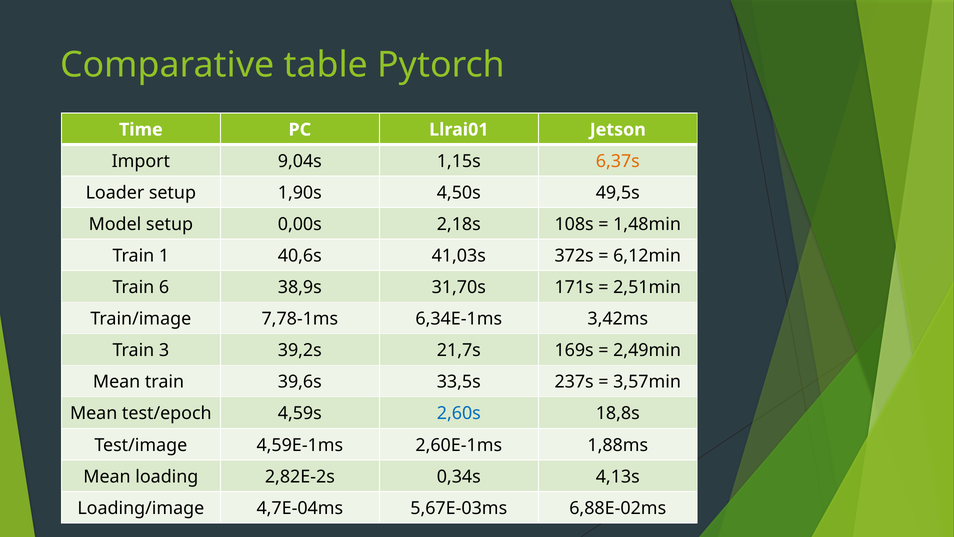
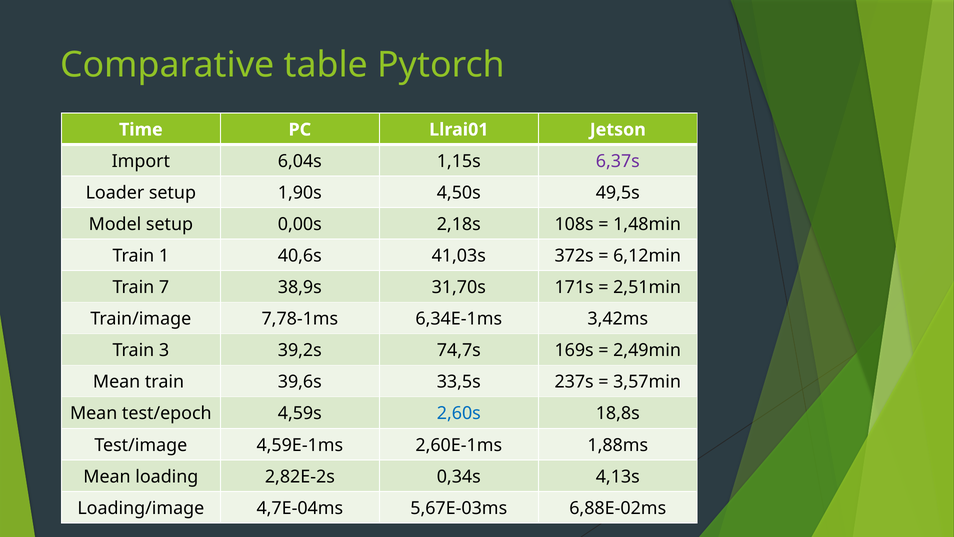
9,04s: 9,04s -> 6,04s
6,37s colour: orange -> purple
6: 6 -> 7
21,7s: 21,7s -> 74,7s
